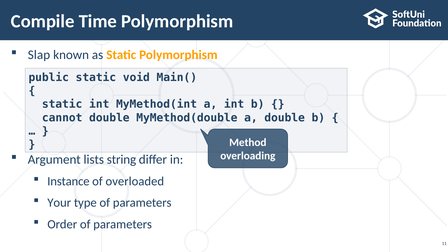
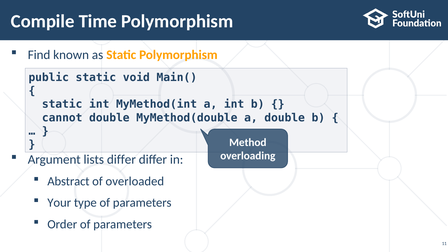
Slap: Slap -> Find
lists string: string -> differ
Instance: Instance -> Abstract
